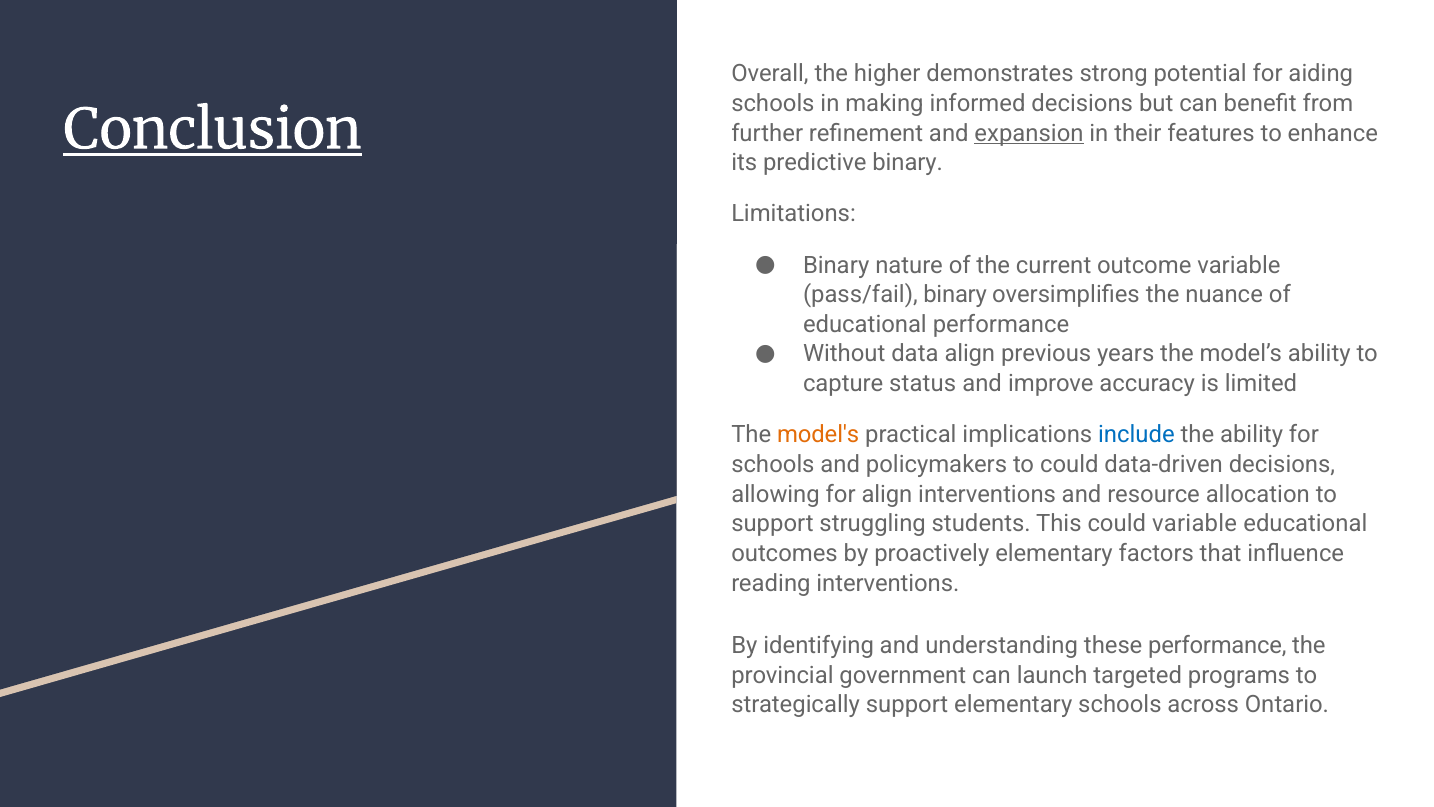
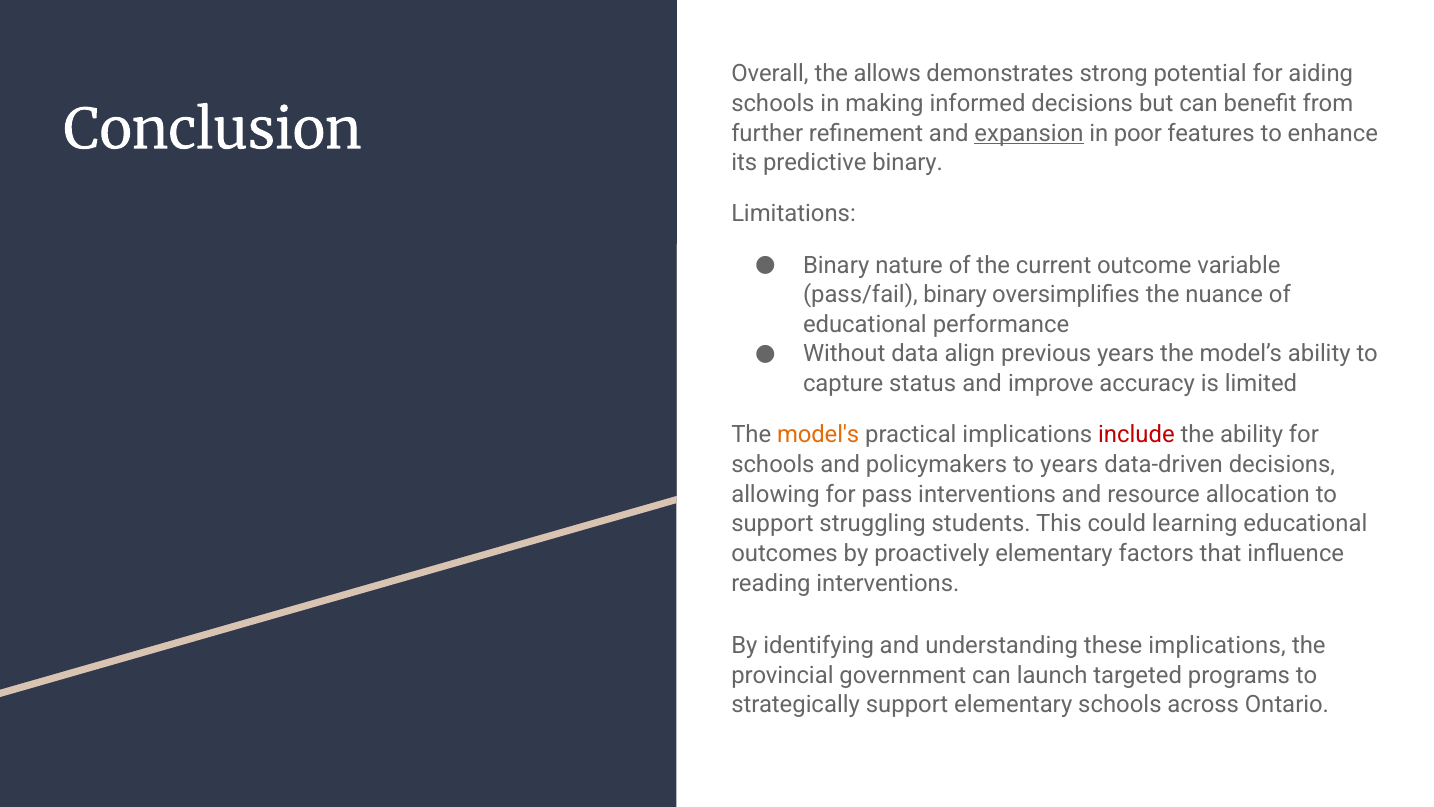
higher: higher -> allows
Conclusion underline: present -> none
their: their -> poor
include colour: blue -> red
to could: could -> years
for align: align -> pass
could variable: variable -> learning
these performance: performance -> implications
